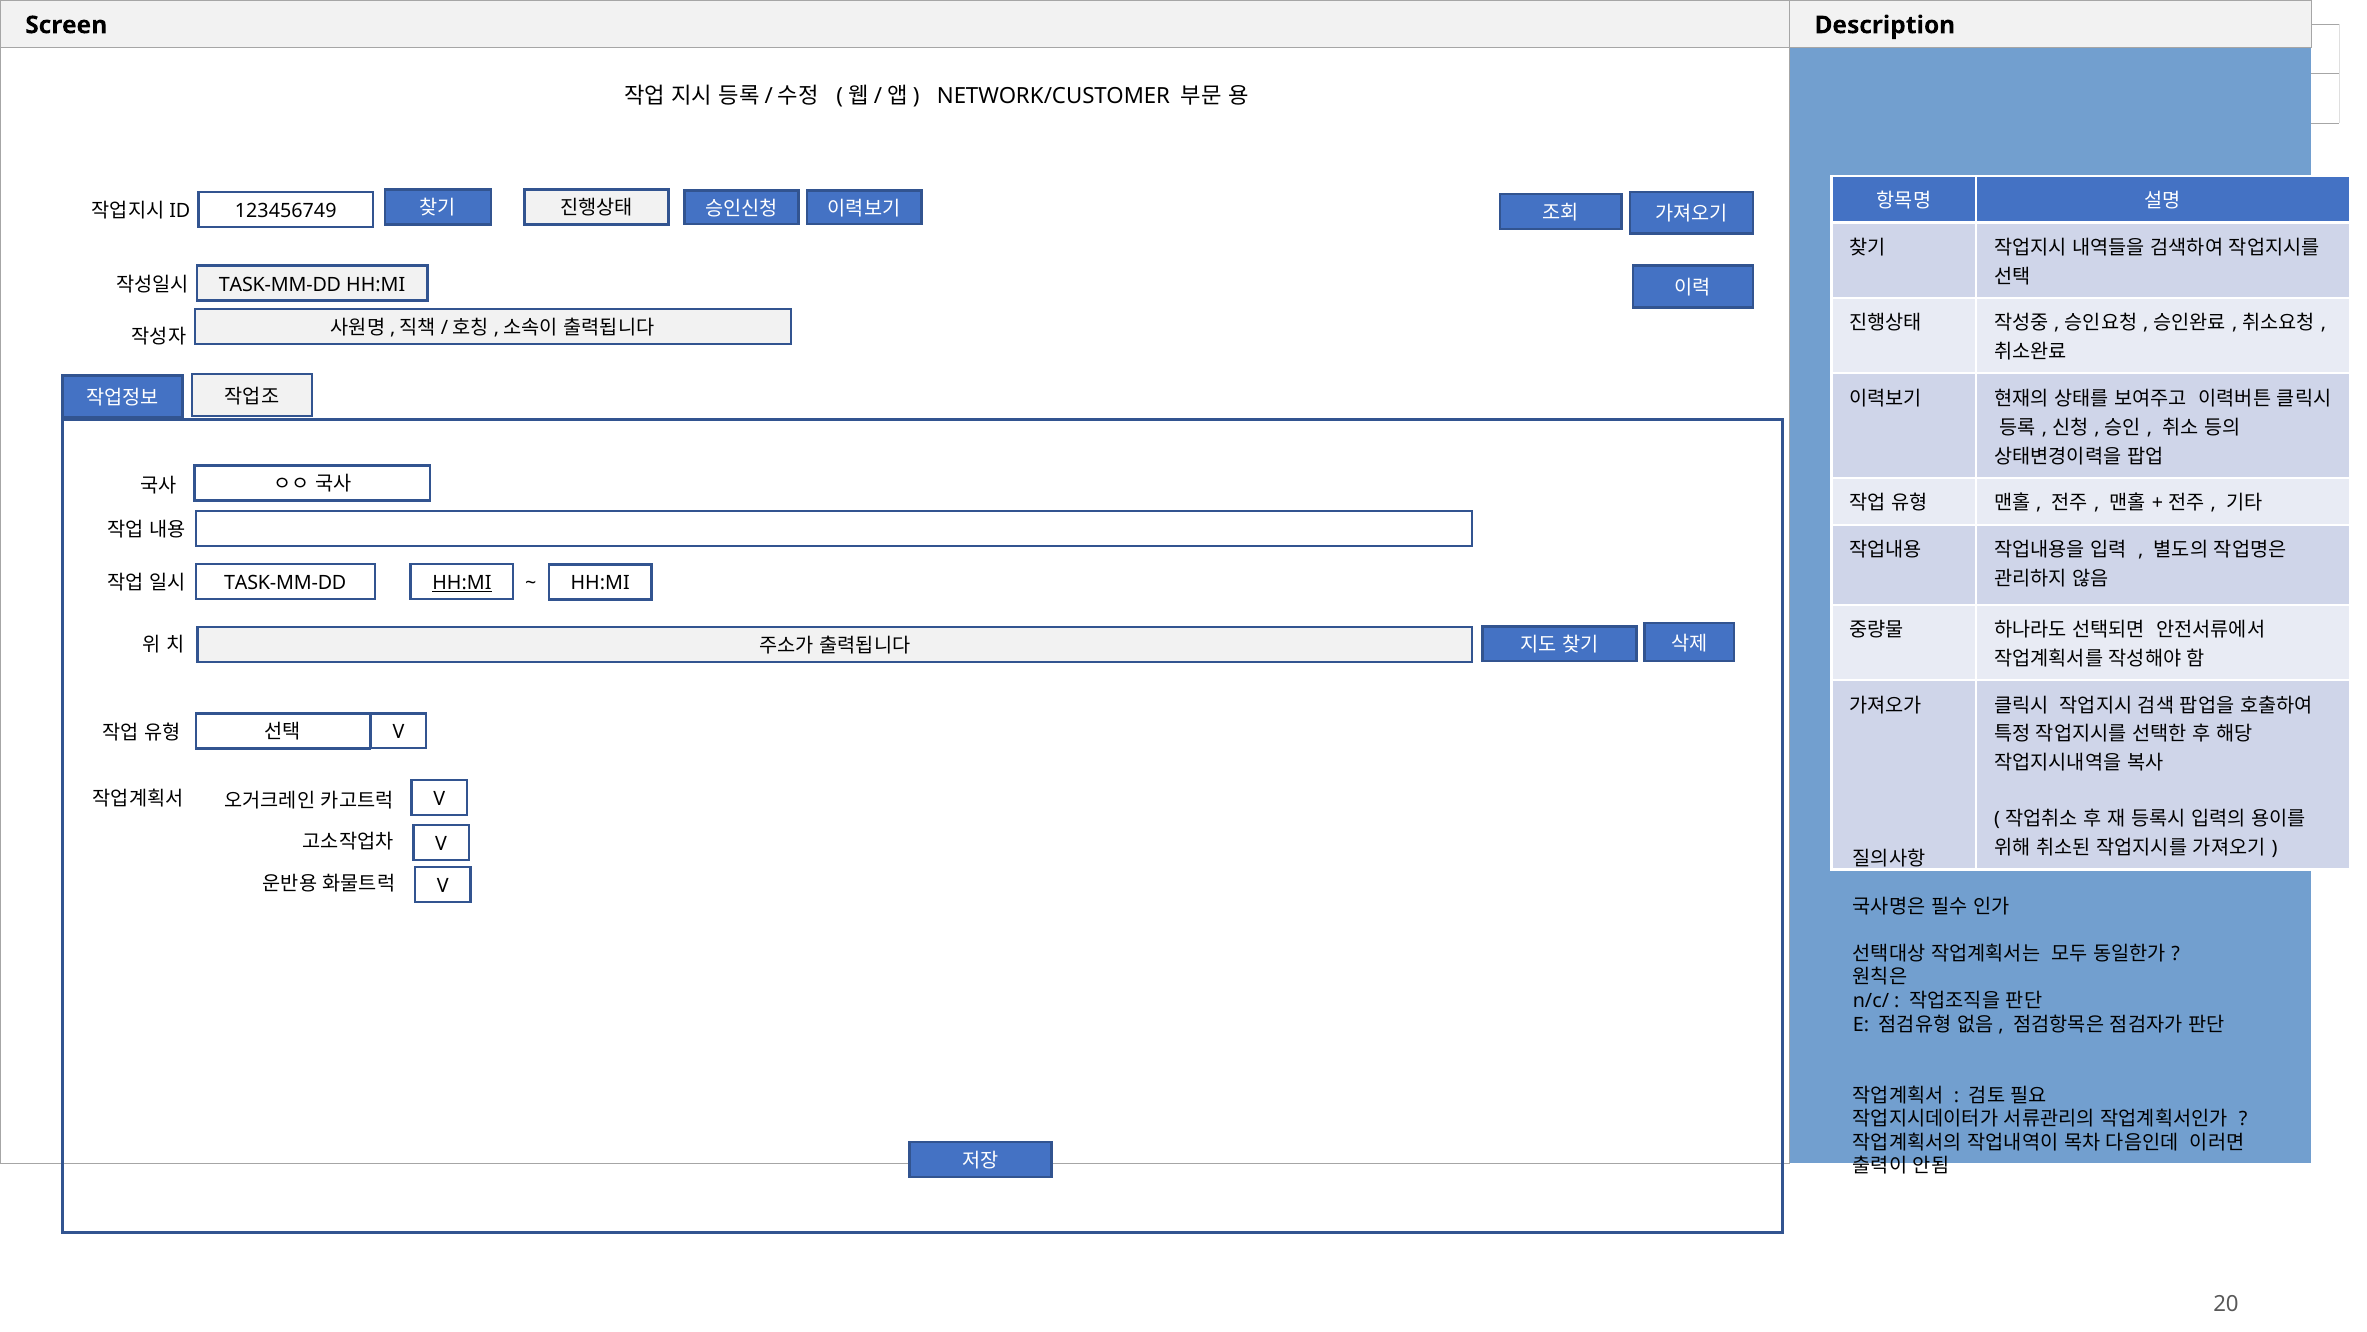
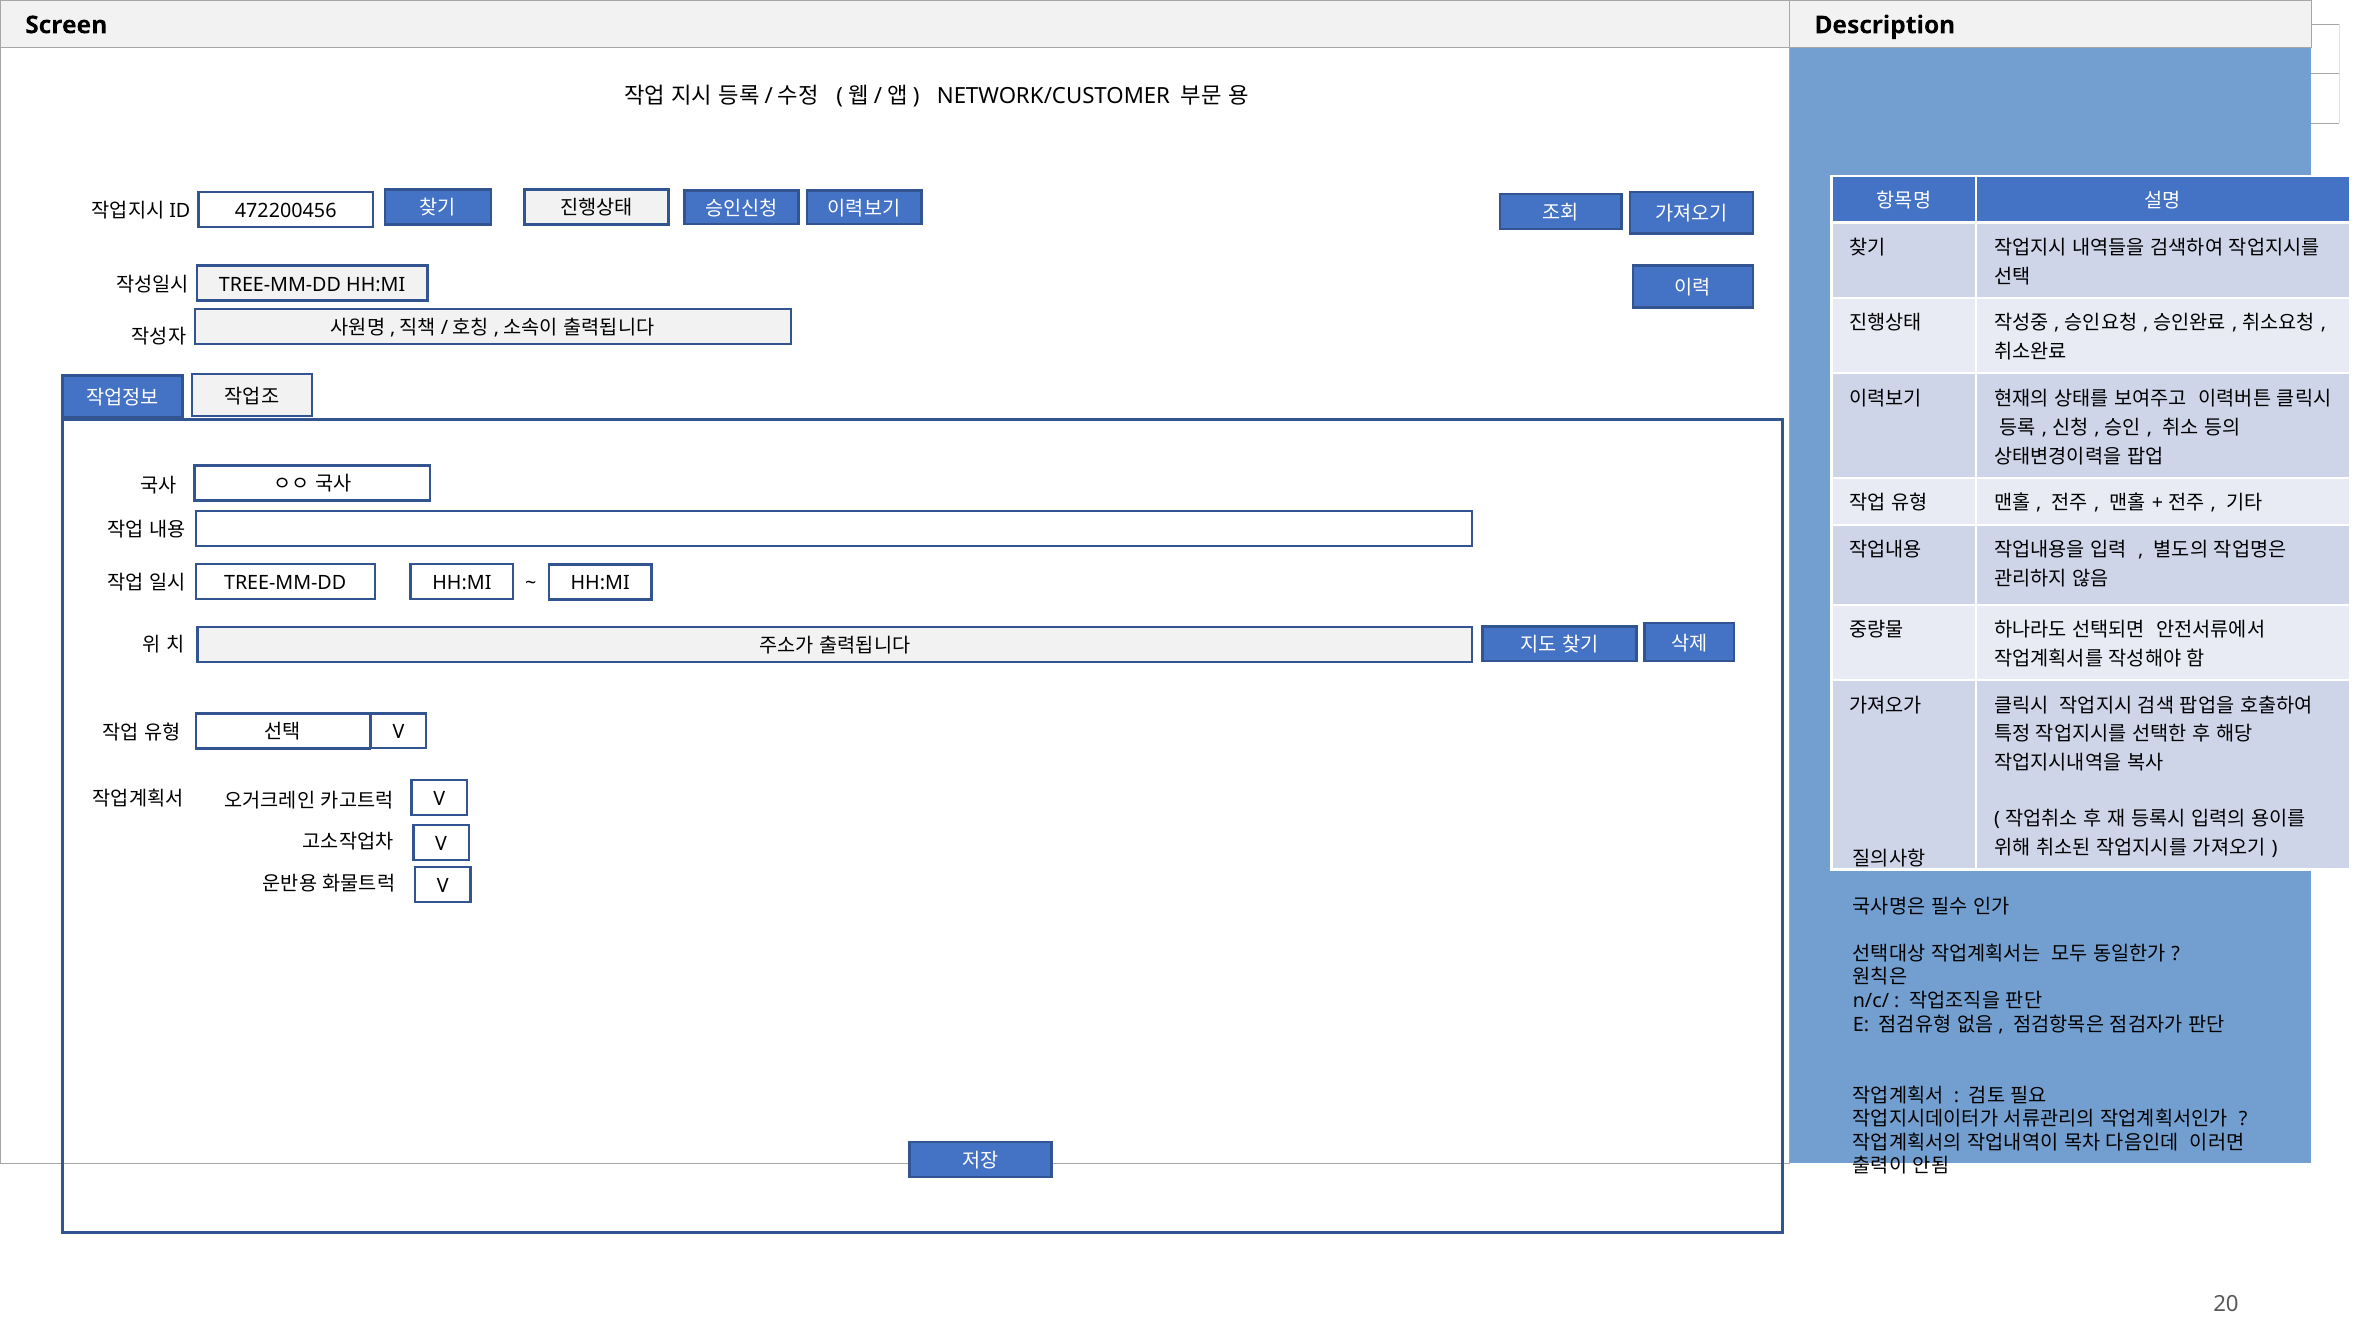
123456749: 123456749 -> 472200456
TASK-MM-DD at (280, 284): TASK-MM-DD -> TREE-MM-DD
HH:MI at (462, 583) underline: present -> none
TASK-MM-DD at (285, 583): TASK-MM-DD -> TREE-MM-DD
